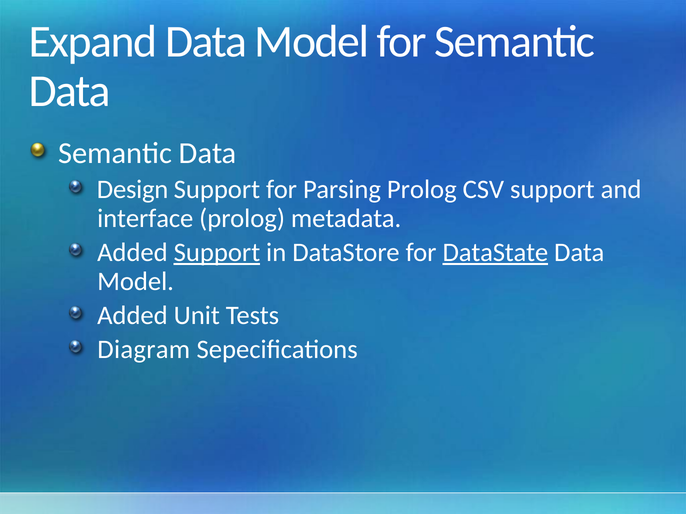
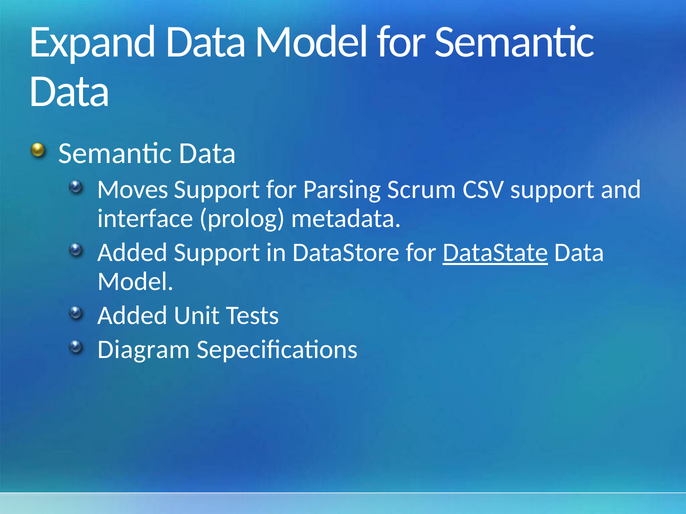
Design: Design -> Moves
Parsing Prolog: Prolog -> Scrum
Support at (217, 253) underline: present -> none
